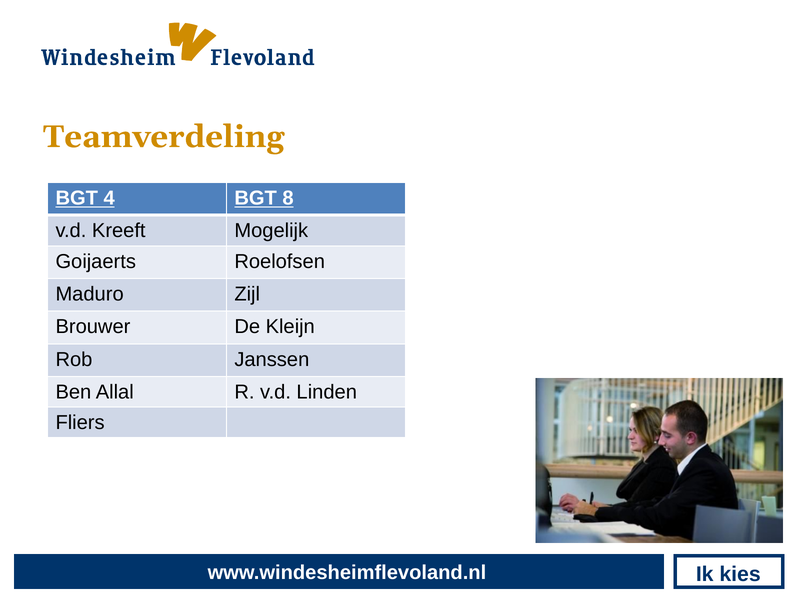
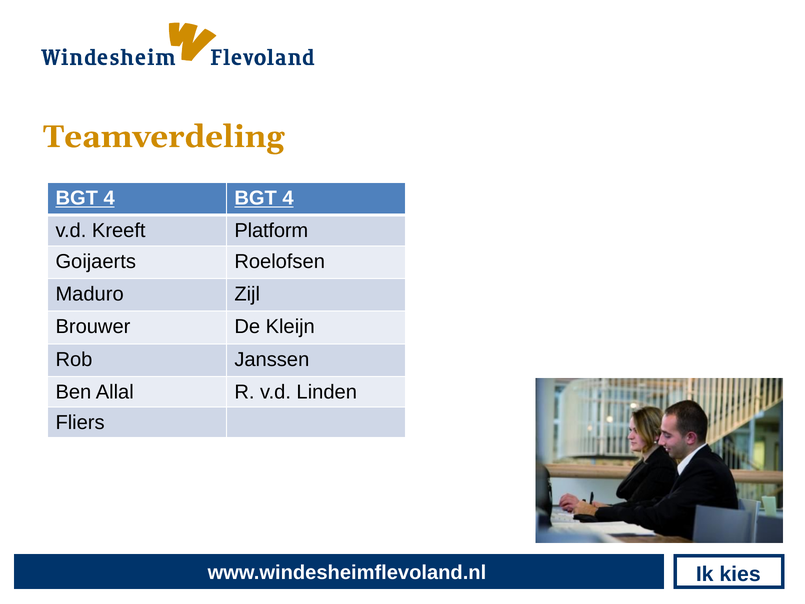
4 BGT 8: 8 -> 4
Mogelijk: Mogelijk -> Platform
